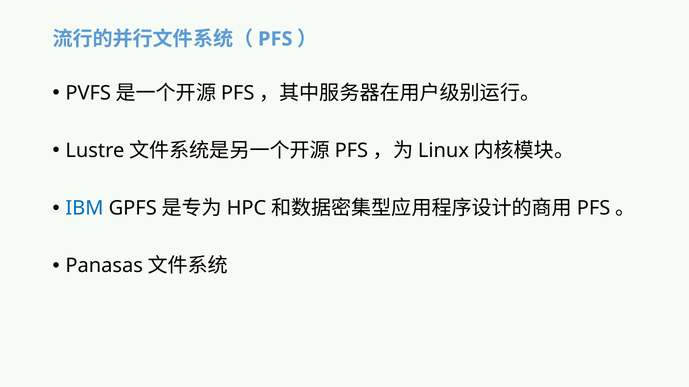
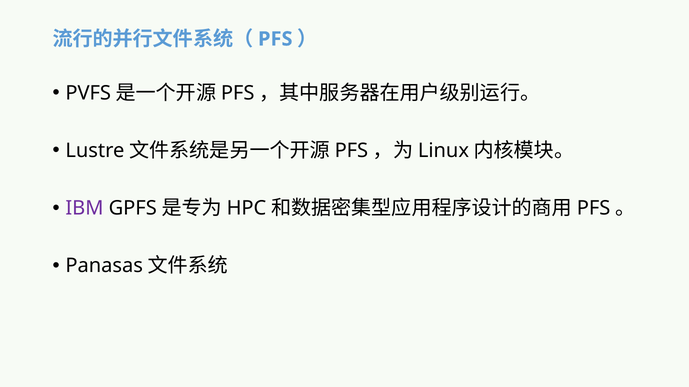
IBM colour: blue -> purple
